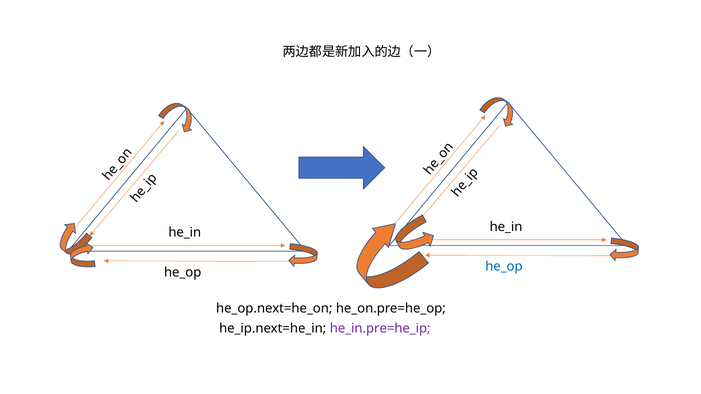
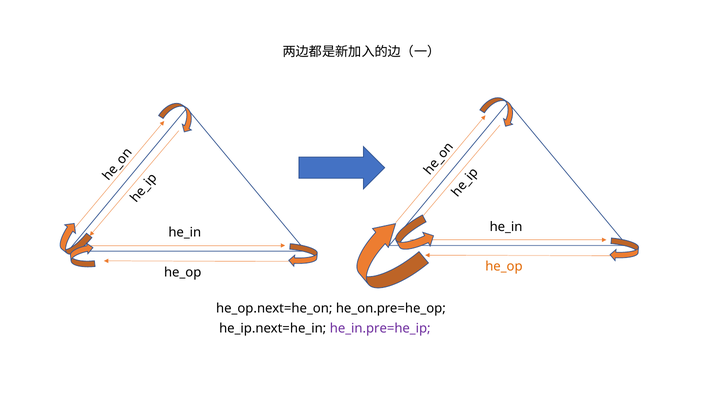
he_op at (504, 267) colour: blue -> orange
